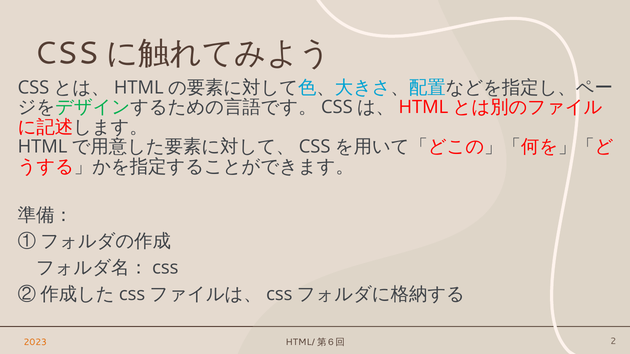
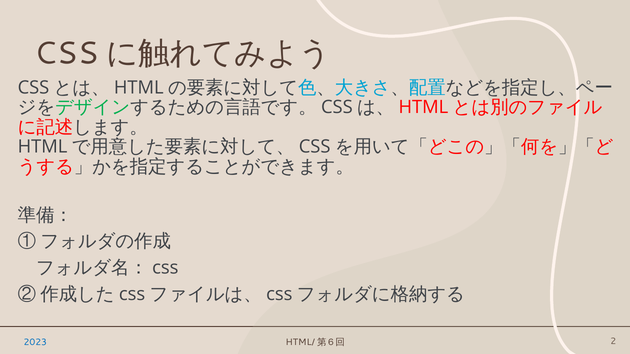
2023 colour: orange -> blue
